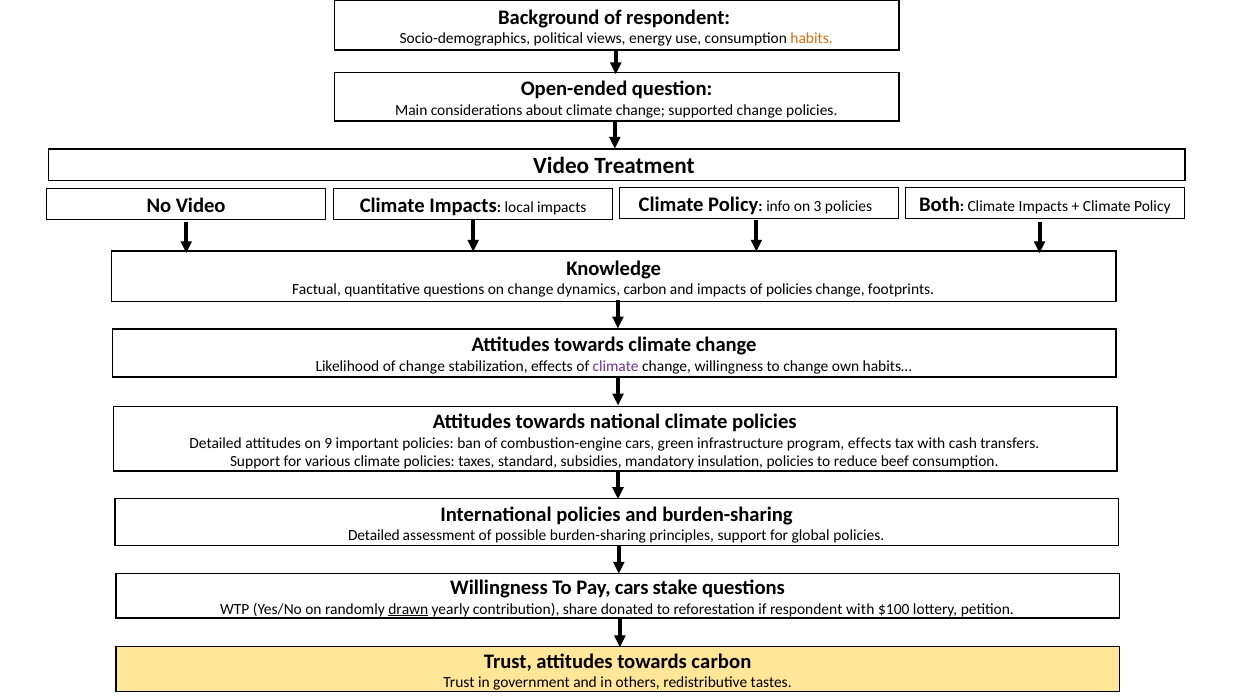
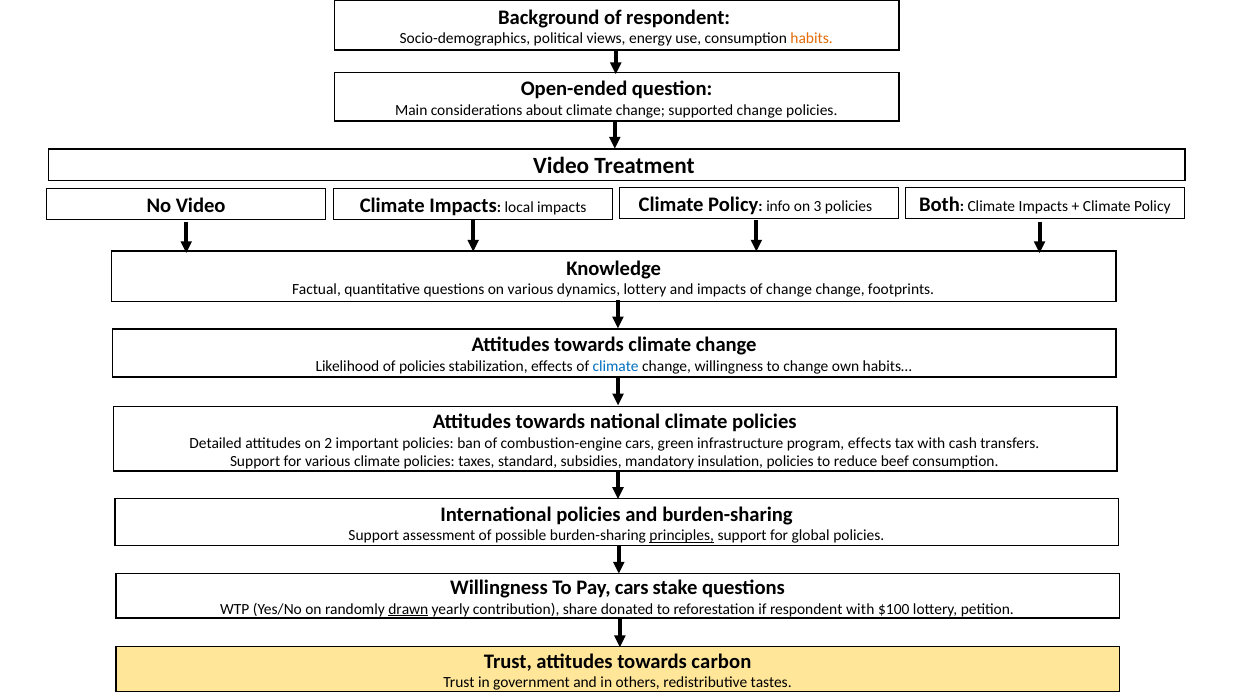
on change: change -> various
dynamics carbon: carbon -> lottery
of policies: policies -> change
of change: change -> policies
climate at (616, 367) colour: purple -> blue
9: 9 -> 2
Detailed at (374, 536): Detailed -> Support
principles underline: none -> present
